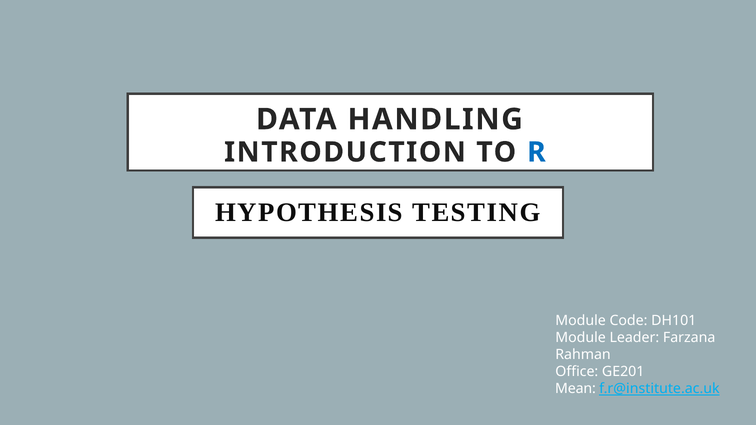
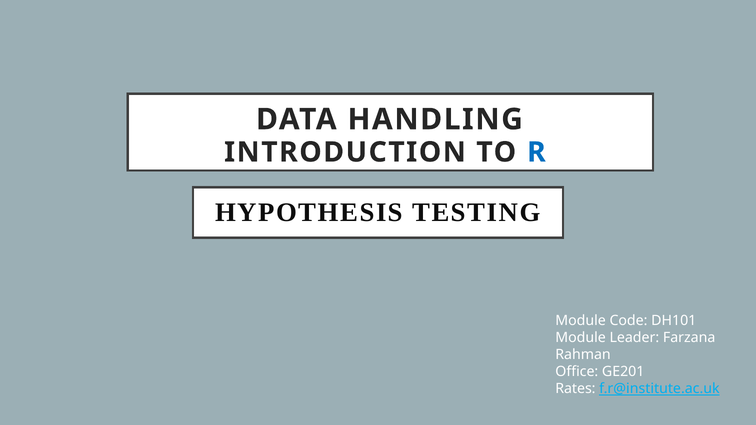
Mean: Mean -> Rates
